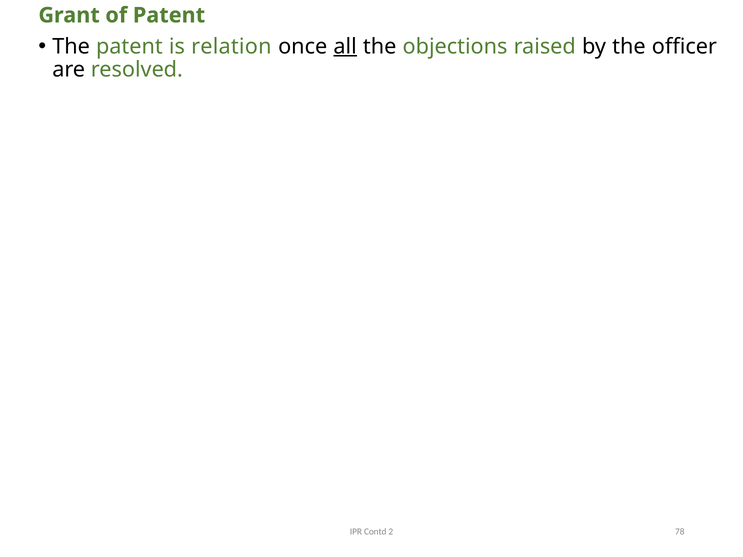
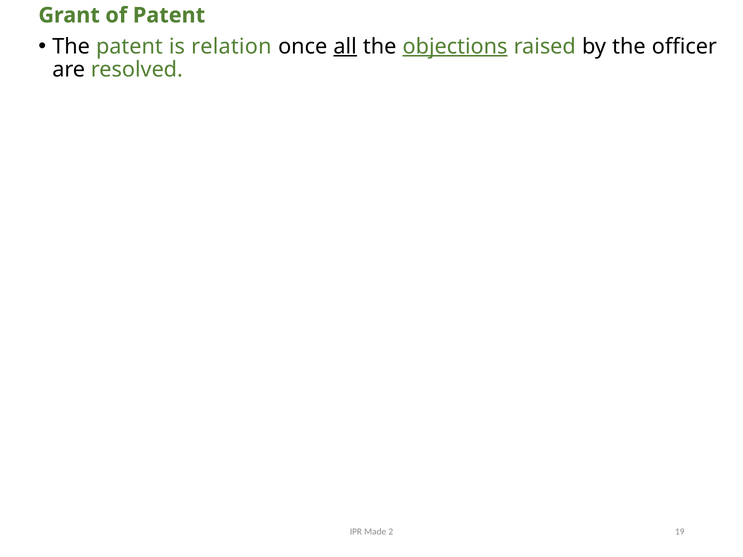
objections underline: none -> present
Contd: Contd -> Made
78: 78 -> 19
